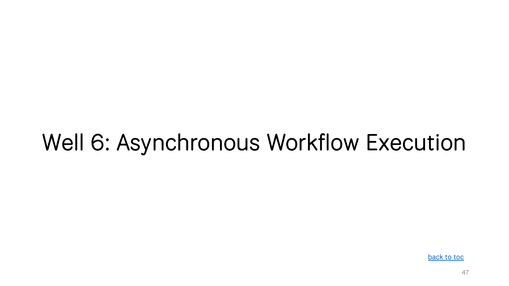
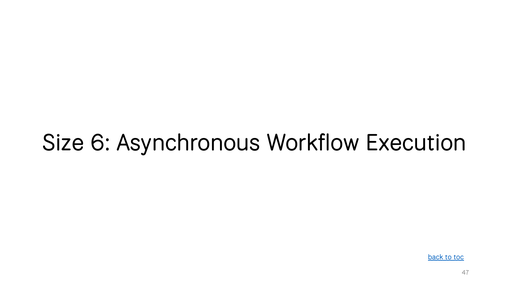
Well: Well -> Size
